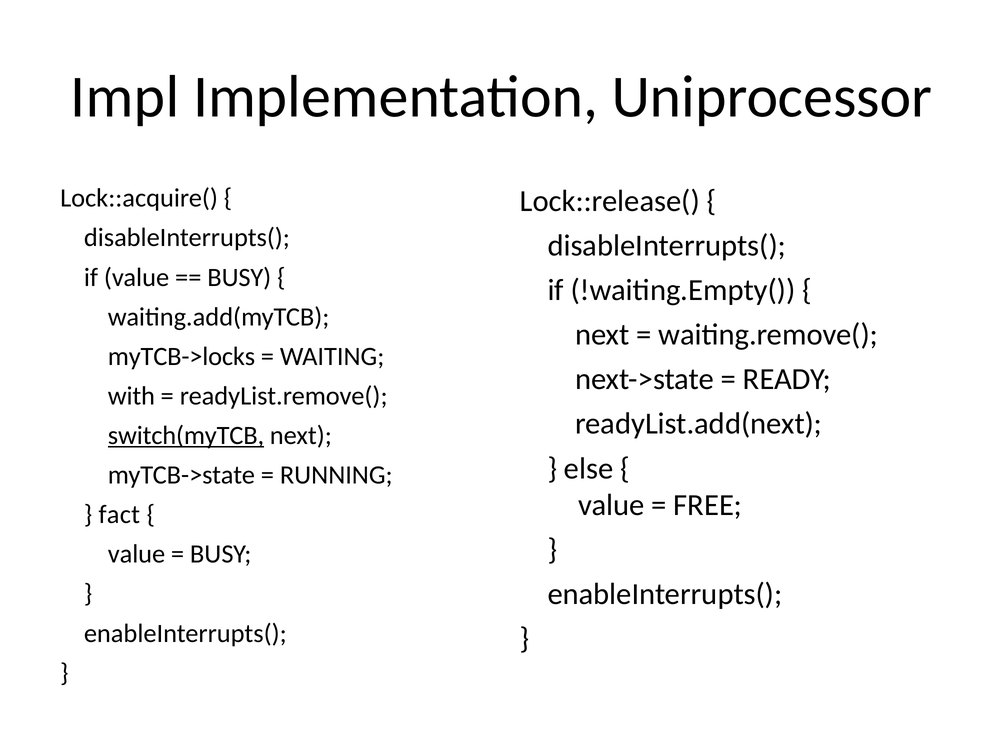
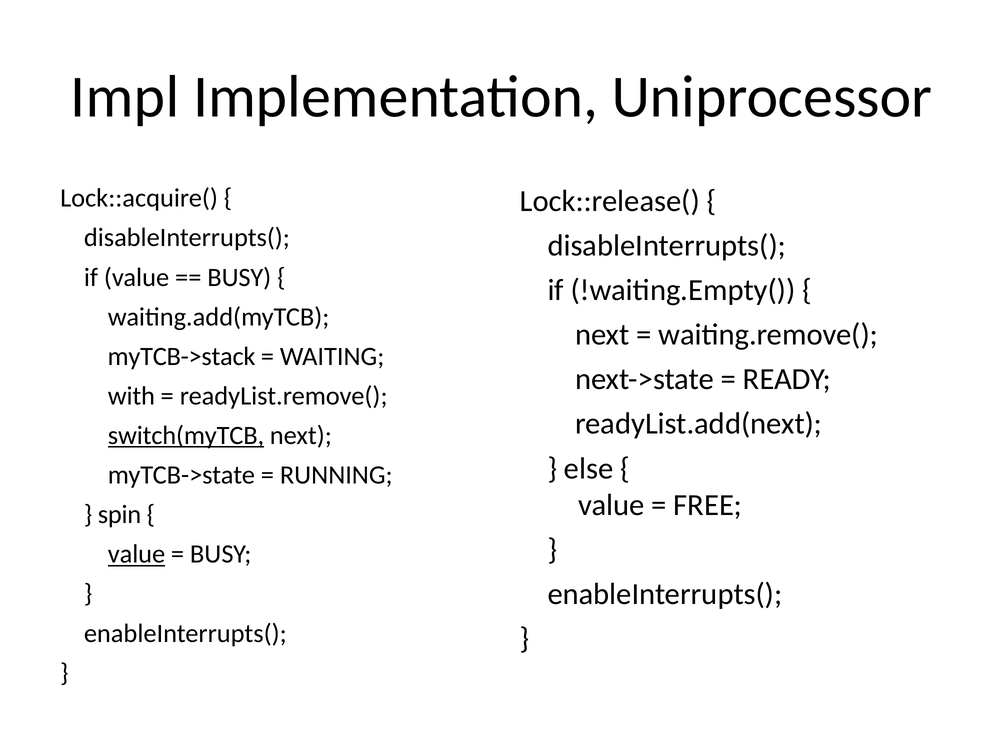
myTCB->locks: myTCB->locks -> myTCB->stack
fact: fact -> spin
value at (137, 554) underline: none -> present
